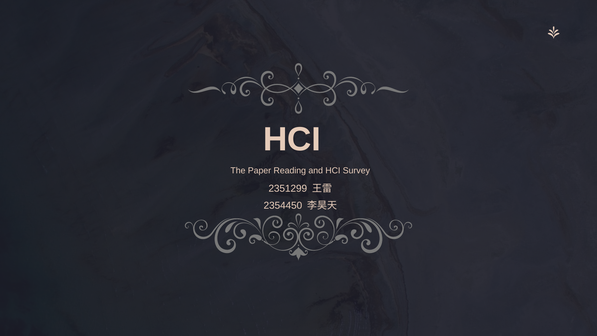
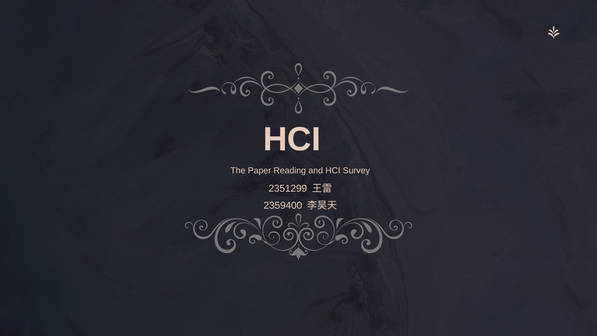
2354450: 2354450 -> 2359400
